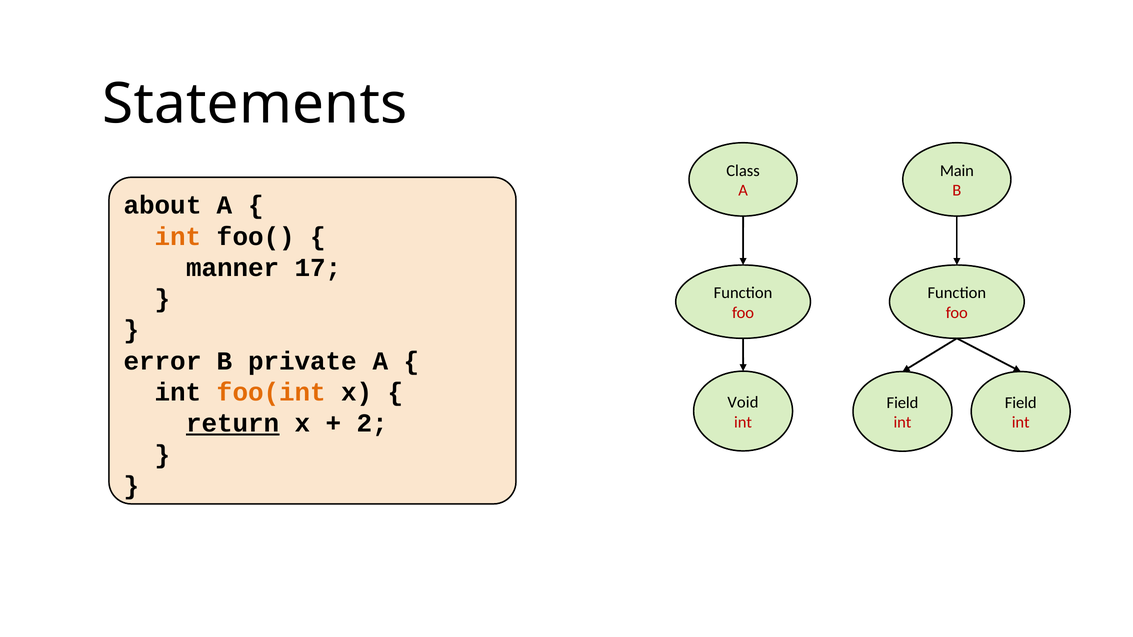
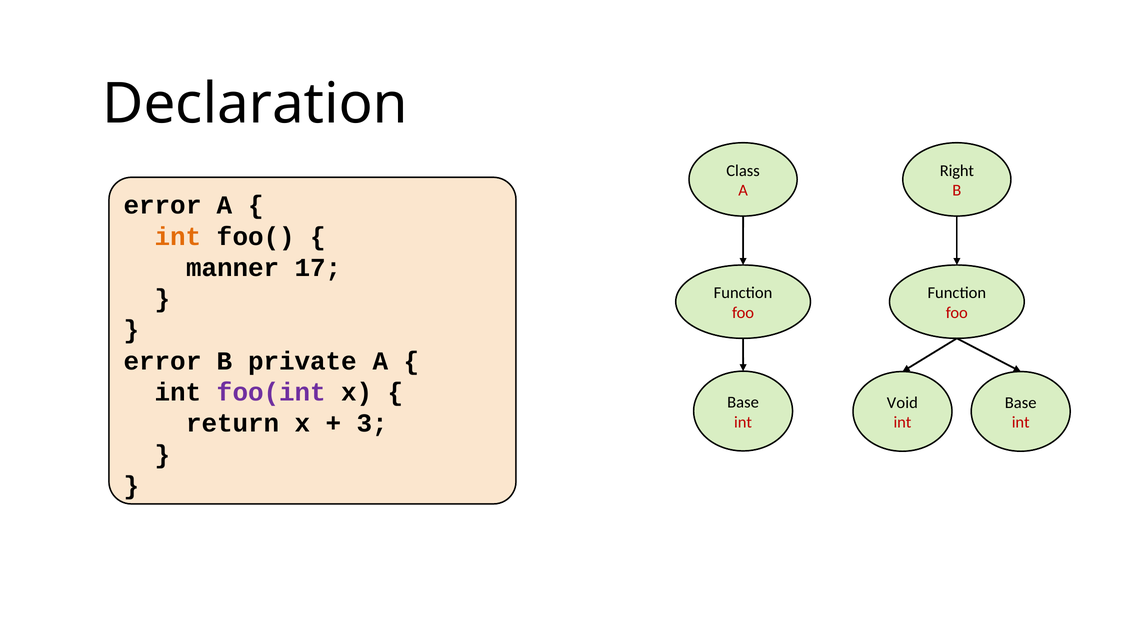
Statements: Statements -> Declaration
Main: Main -> Right
about at (163, 206): about -> error
foo(int colour: orange -> purple
Void at (743, 402): Void -> Base
Field at (902, 403): Field -> Void
Field at (1021, 403): Field -> Base
return underline: present -> none
2: 2 -> 3
